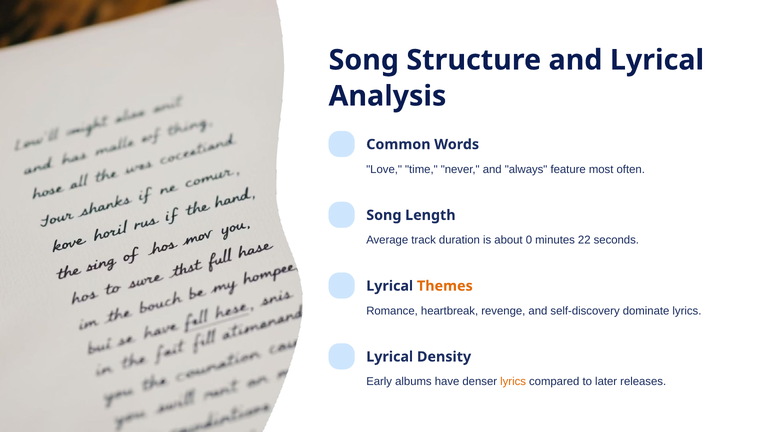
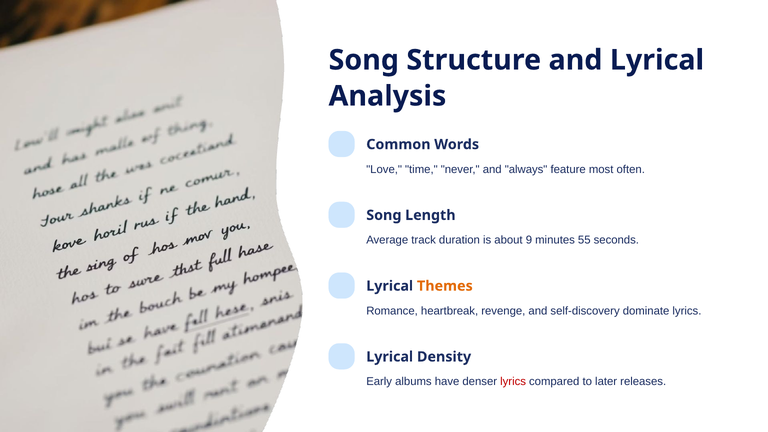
0: 0 -> 9
22: 22 -> 55
lyrics at (513, 382) colour: orange -> red
